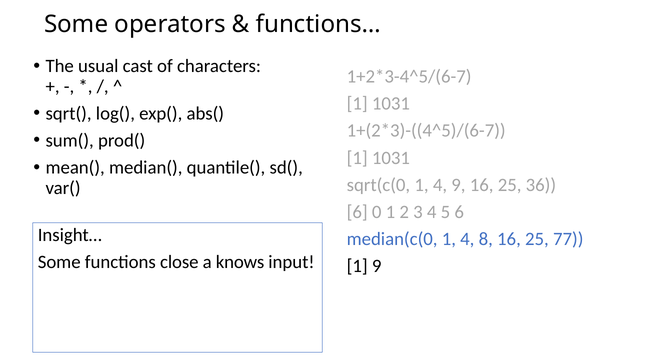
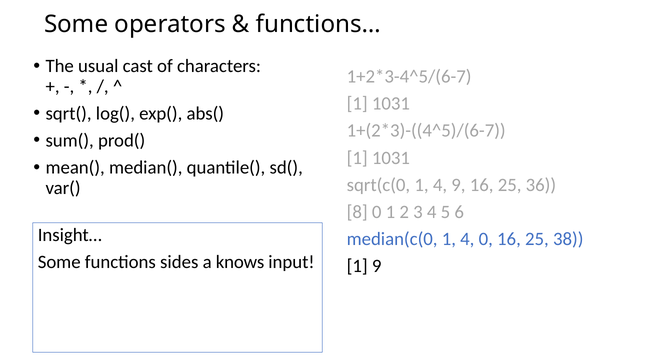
6 at (357, 212): 6 -> 8
4 8: 8 -> 0
77: 77 -> 38
close: close -> sides
